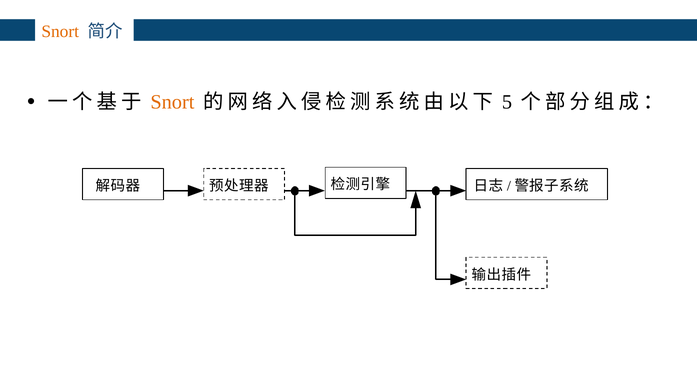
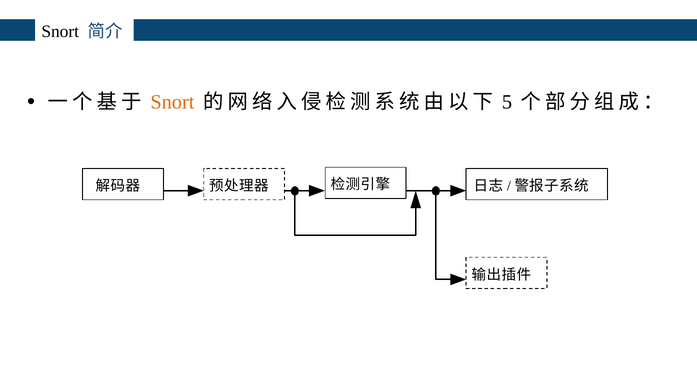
Snort at (60, 32) colour: orange -> black
